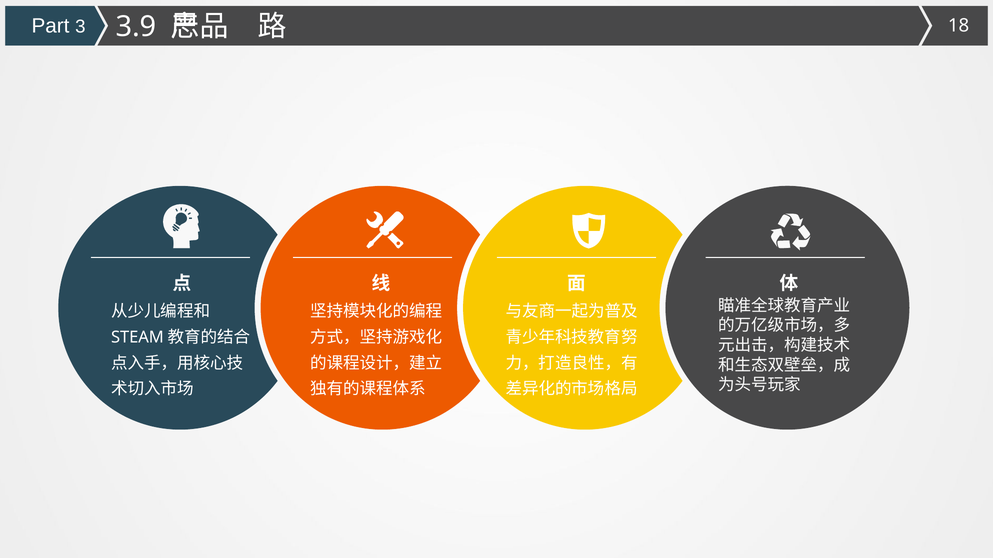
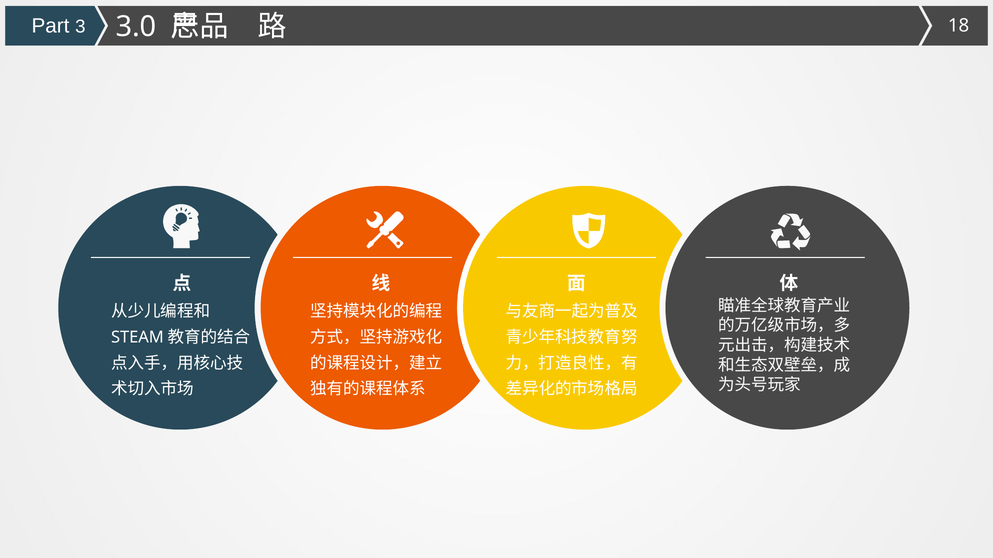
3.9: 3.9 -> 3.0
